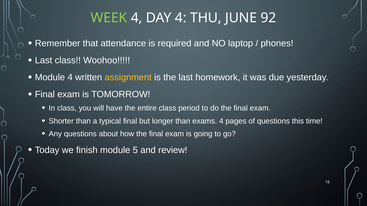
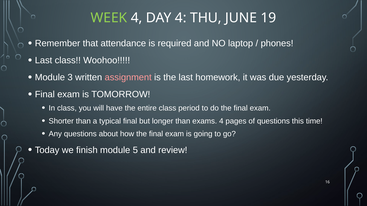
92: 92 -> 19
Module 4: 4 -> 3
assignment colour: yellow -> pink
